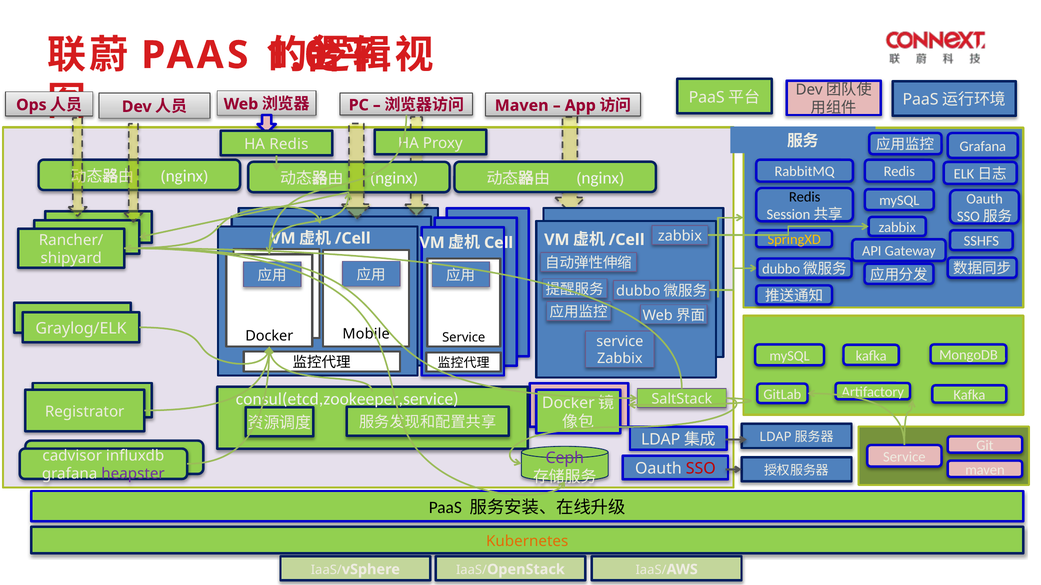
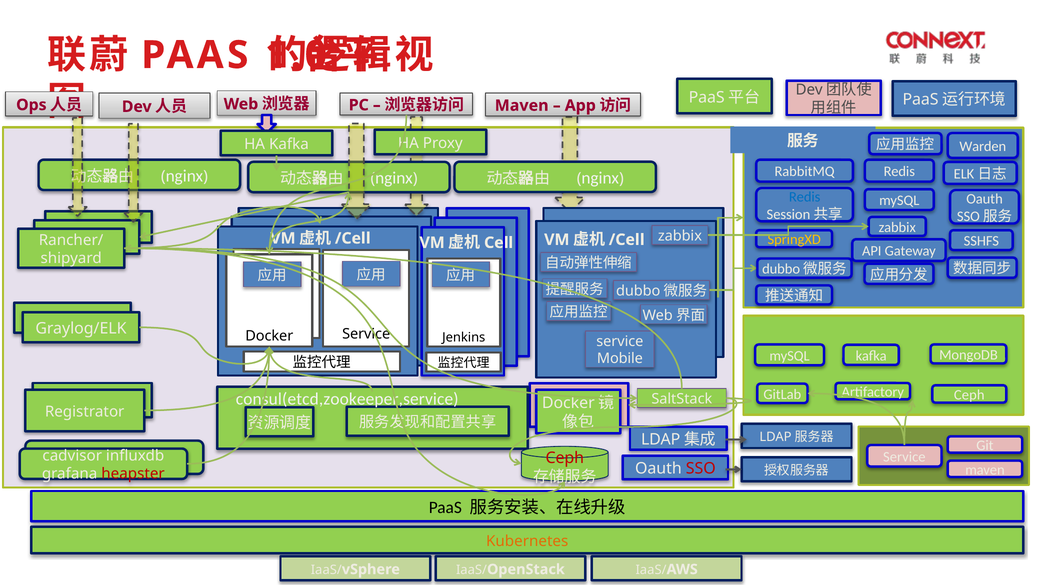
HA Redis: Redis -> Kafka
Grafana at (983, 147): Grafana -> Warden
Redis at (805, 197) colour: black -> blue
Mobile at (366, 334): Mobile -> Service
Service at (464, 337): Service -> Jenkins
Zabbix at (620, 359): Zabbix -> Mobile
Kafka at (969, 395): Kafka -> Ceph
Ceph at (565, 458) colour: purple -> red
heapster colour: purple -> red
